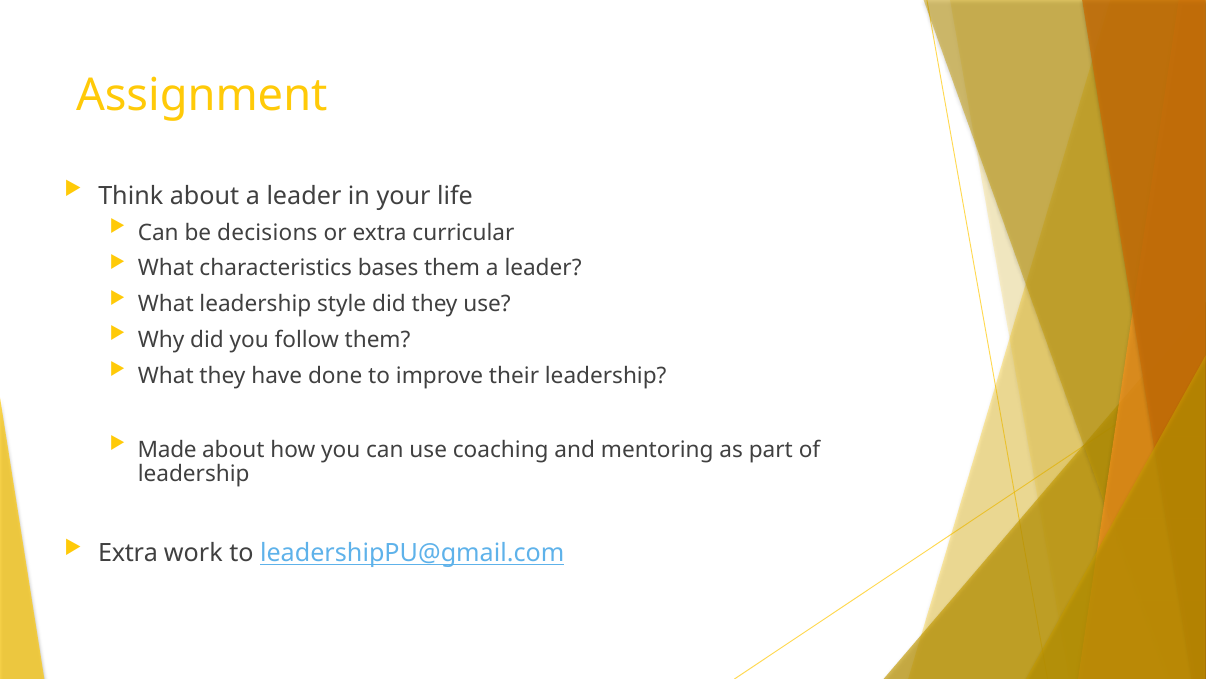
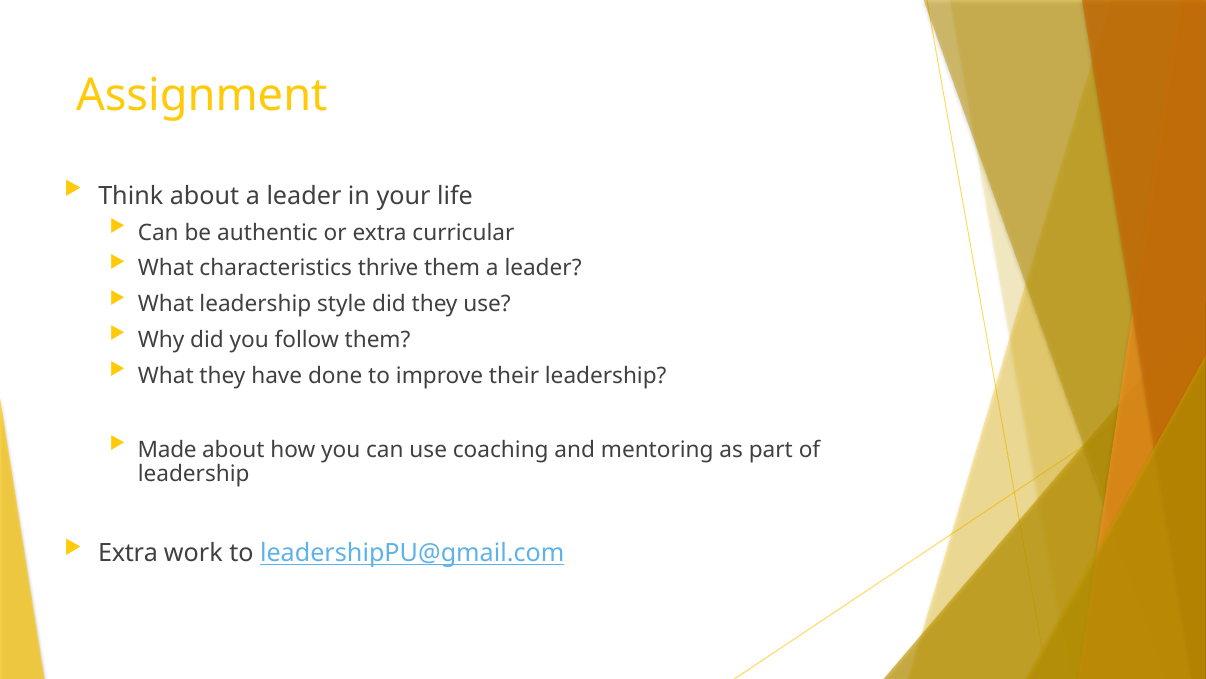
decisions: decisions -> authentic
bases: bases -> thrive
